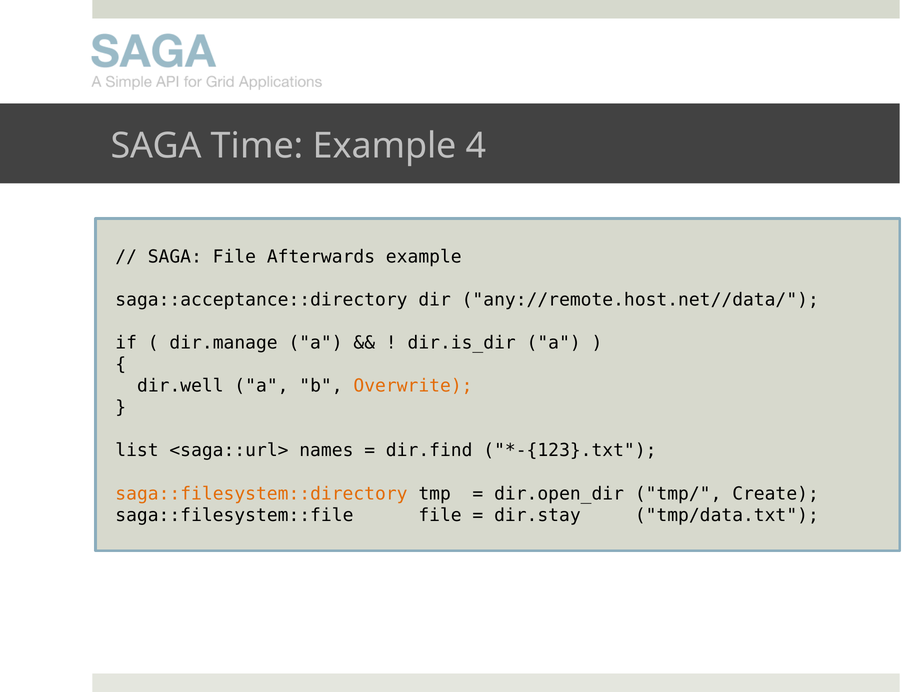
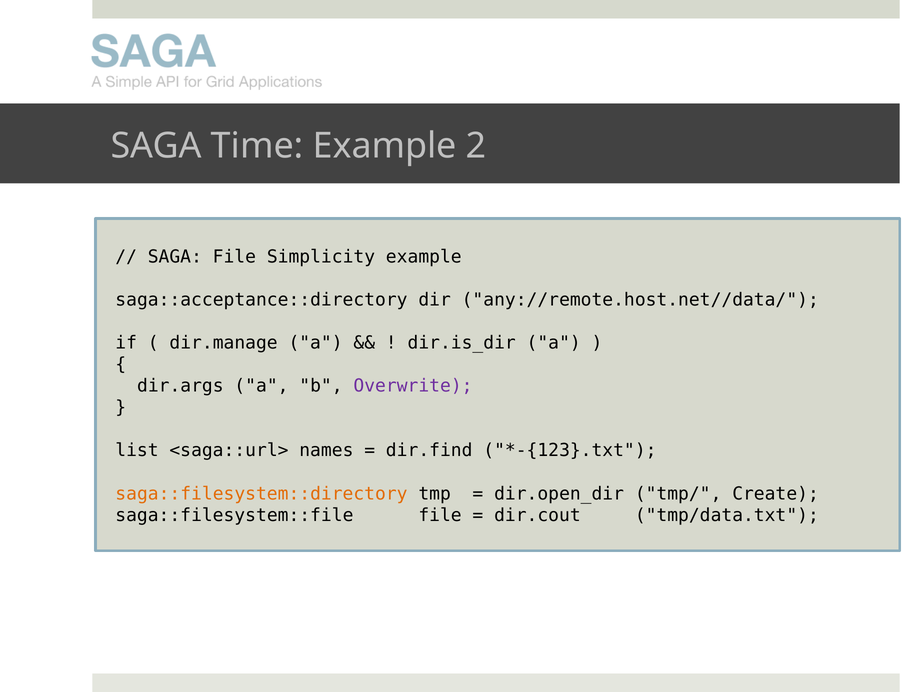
4: 4 -> 2
Afterwards: Afterwards -> Simplicity
dir.well: dir.well -> dir.args
Overwrite colour: orange -> purple
dir.stay: dir.stay -> dir.cout
